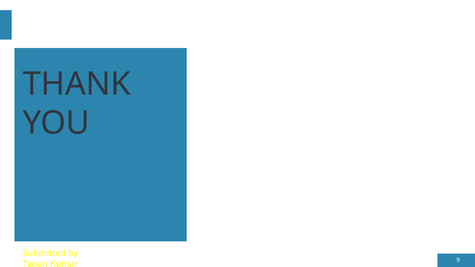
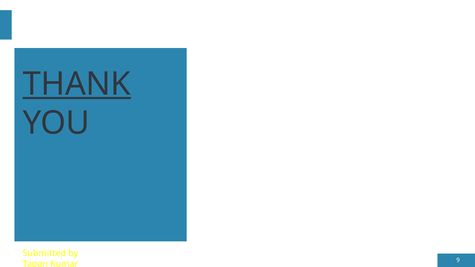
THANK underline: none -> present
